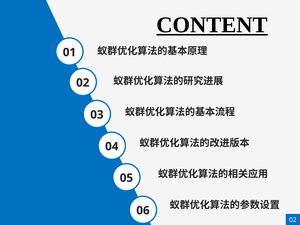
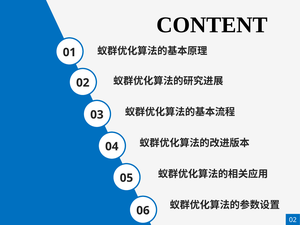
CONTENT underline: present -> none
